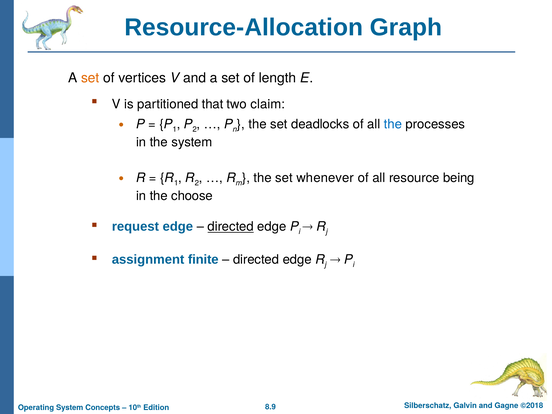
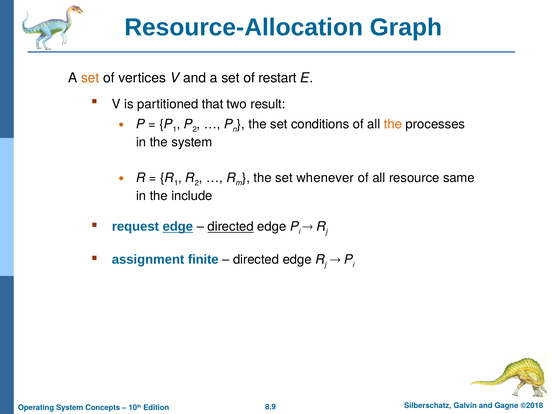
length: length -> restart
claim: claim -> result
deadlocks: deadlocks -> conditions
the at (393, 124) colour: blue -> orange
being: being -> same
choose: choose -> include
edge at (178, 227) underline: none -> present
